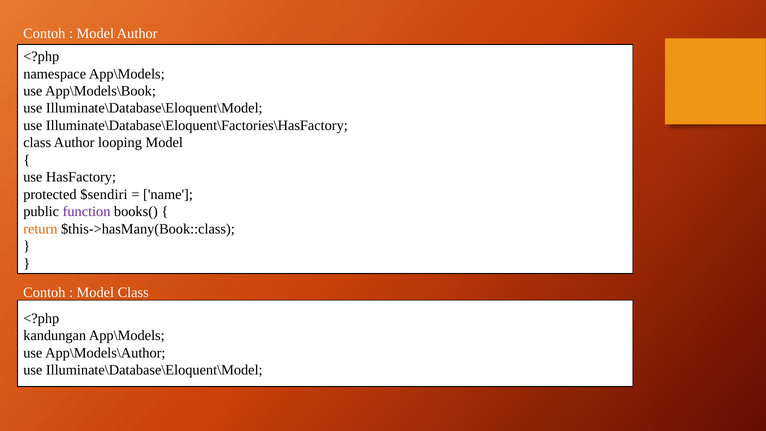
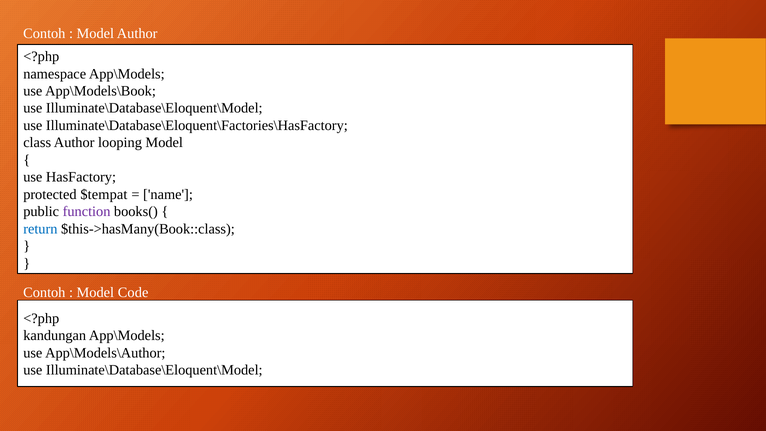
$sendiri: $sendiri -> $tempat
return colour: orange -> blue
Model Class: Class -> Code
